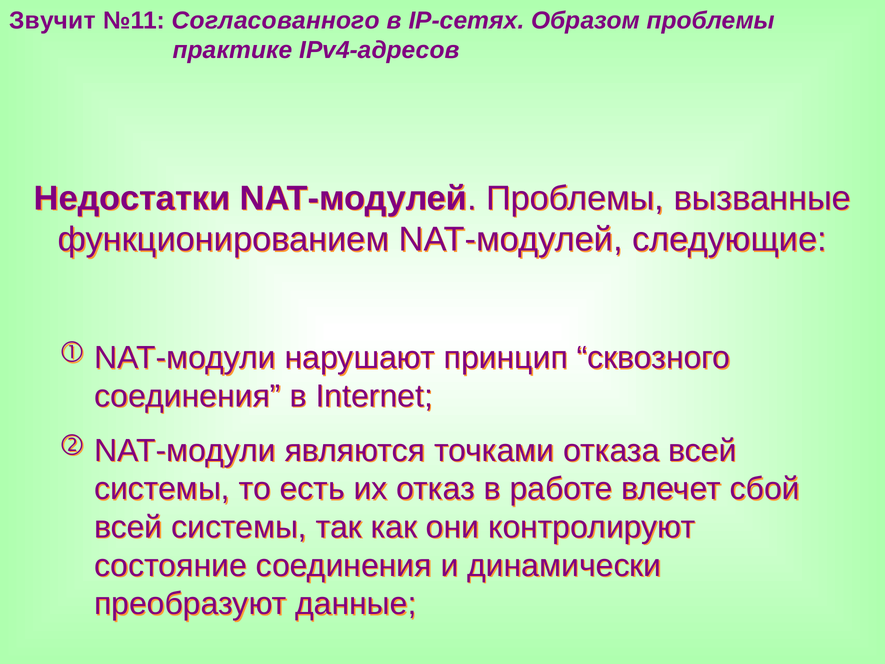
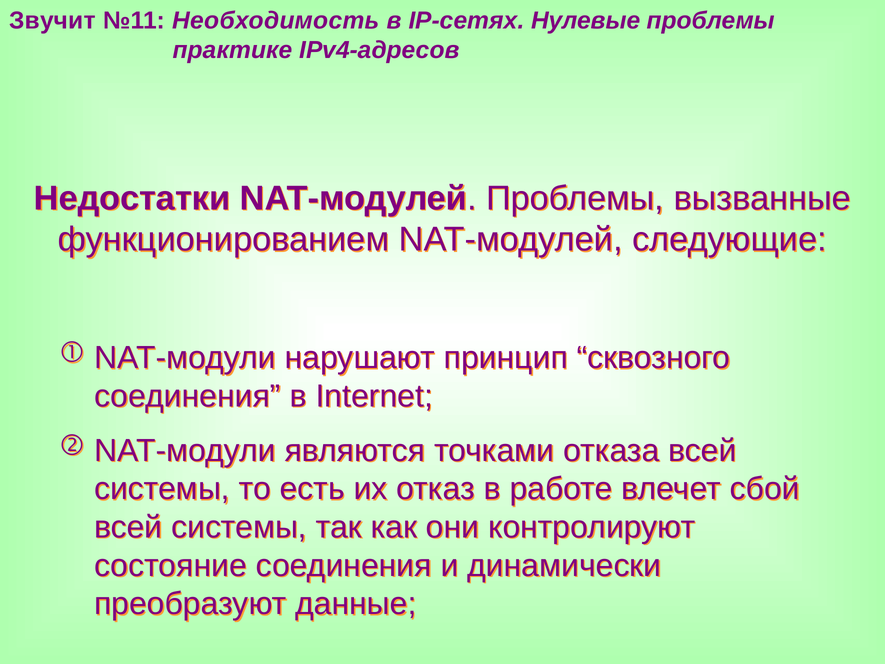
Согласованного: Согласованного -> Необходимость
Образом: Образом -> Нулевые
